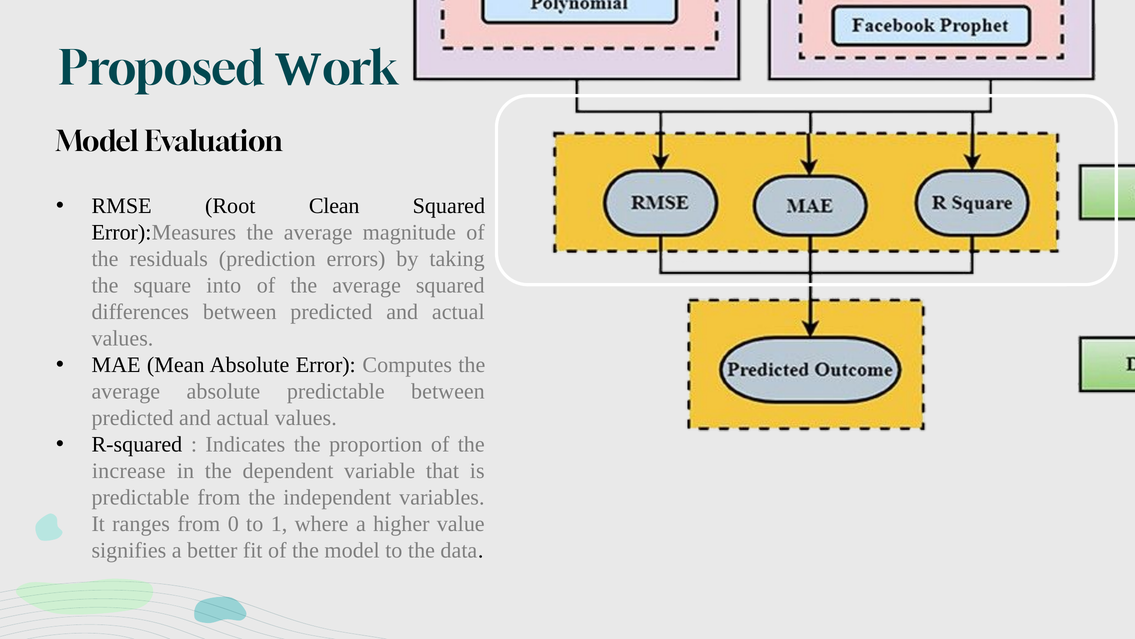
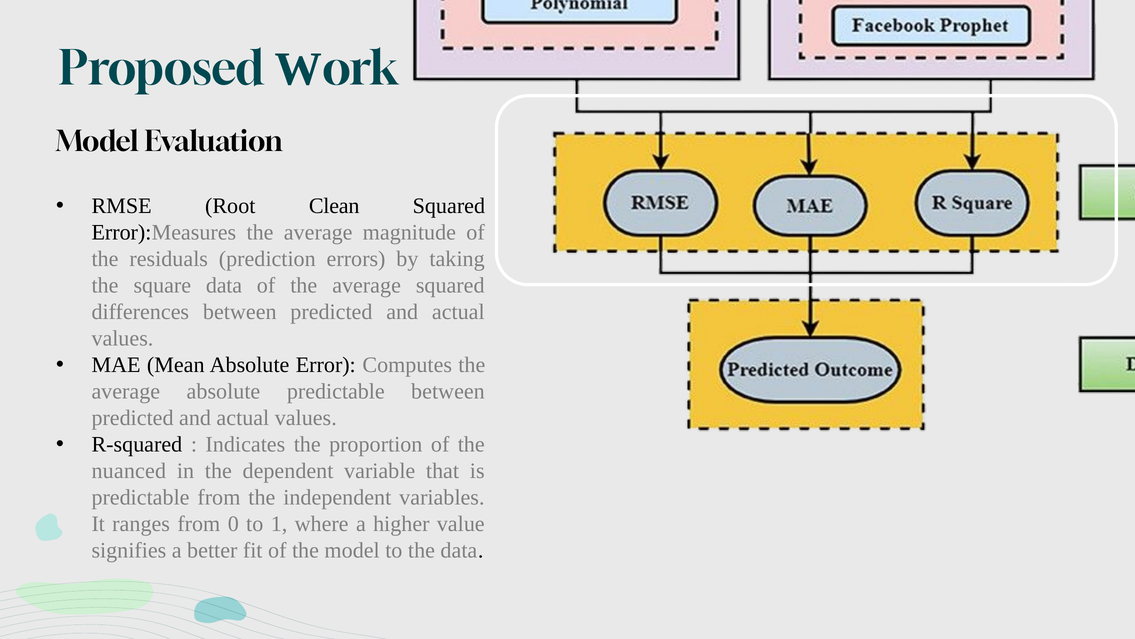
square into: into -> data
increase: increase -> nuanced
